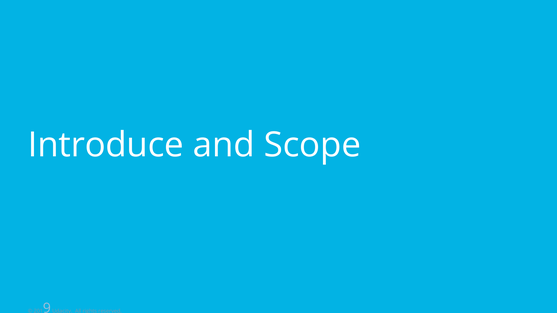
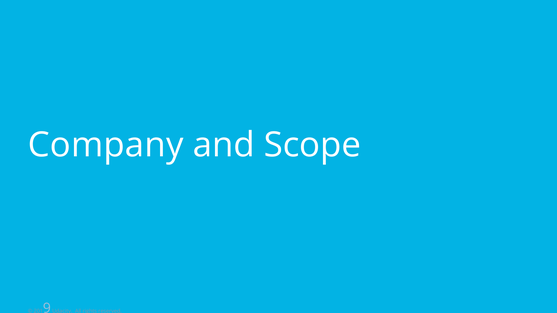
Introduce: Introduce -> Company
